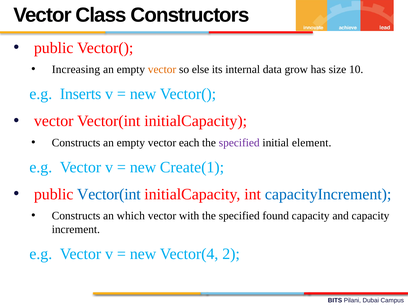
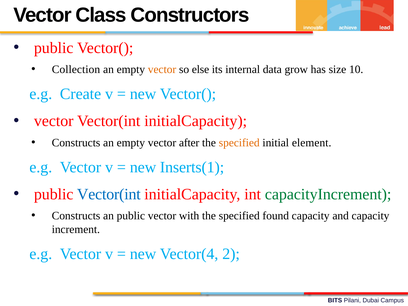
Increasing: Increasing -> Collection
Inserts: Inserts -> Create
each: each -> after
specified at (239, 143) colour: purple -> orange
Create(1: Create(1 -> Inserts(1
capacityIncrement colour: blue -> green
an which: which -> public
